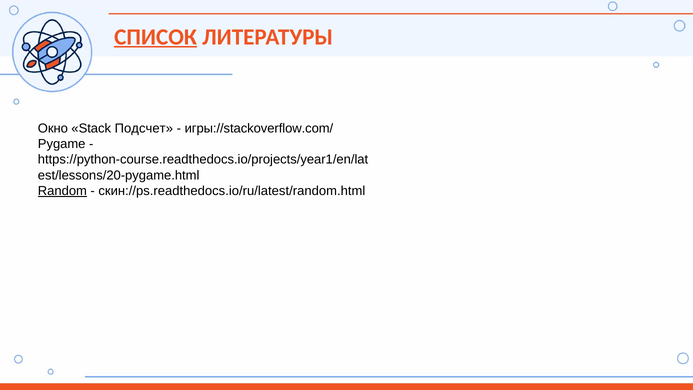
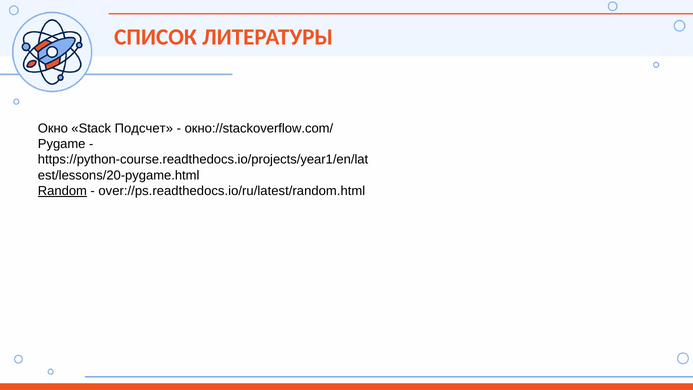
СПИСОК underline: present -> none
игры://stackoverflow.com/: игры://stackoverflow.com/ -> окно://stackoverflow.com/
скин://ps.readthedocs.io/ru/latest/random.html: скин://ps.readthedocs.io/ru/latest/random.html -> over://ps.readthedocs.io/ru/latest/random.html
